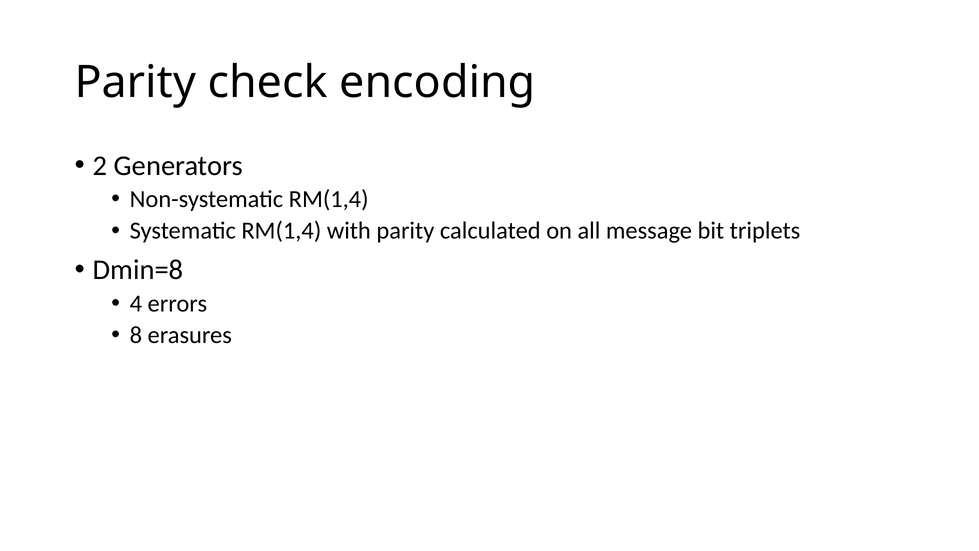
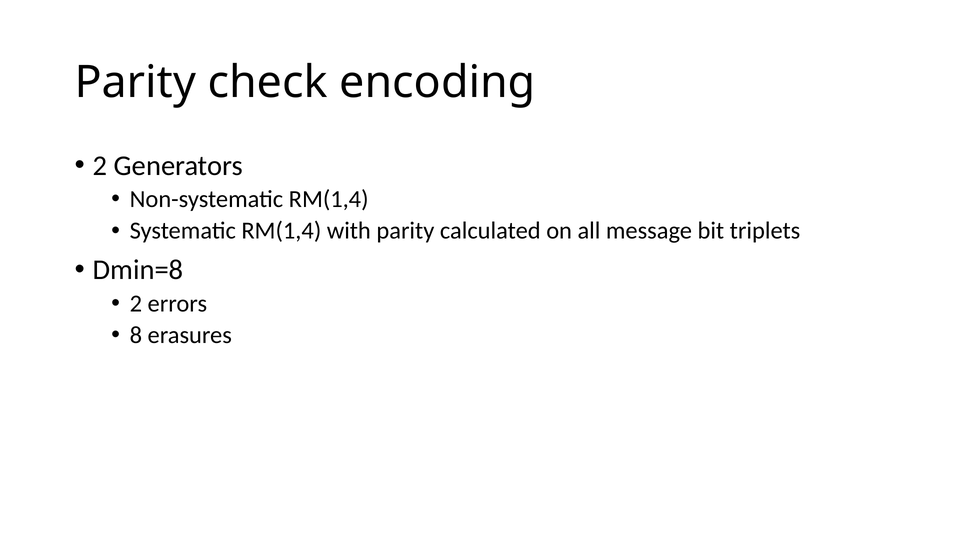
4 at (136, 303): 4 -> 2
